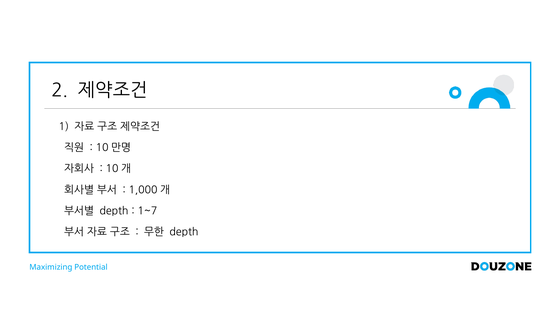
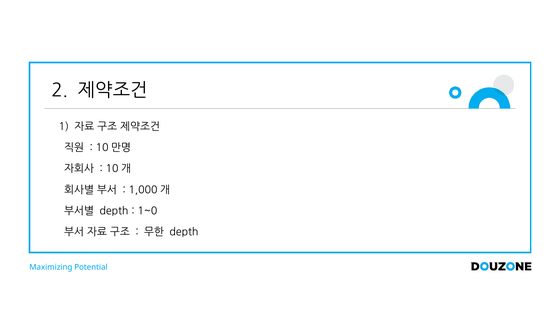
1~7: 1~7 -> 1~0
